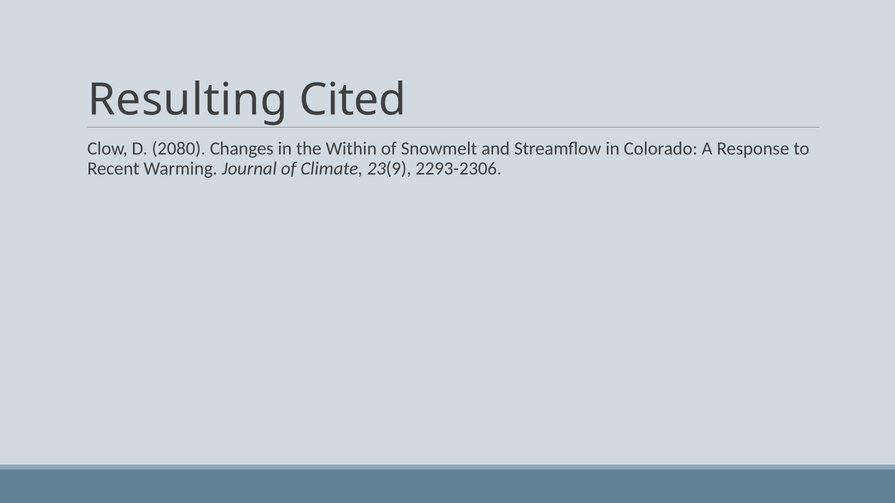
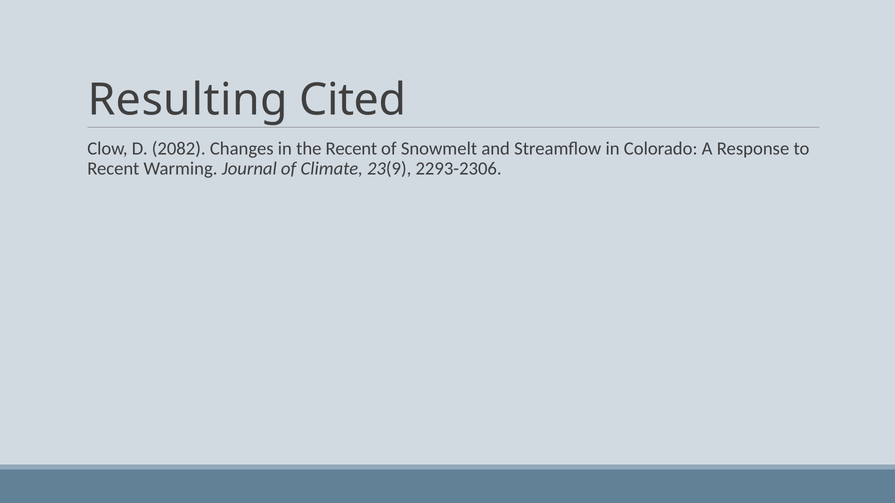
2080: 2080 -> 2082
the Within: Within -> Recent
